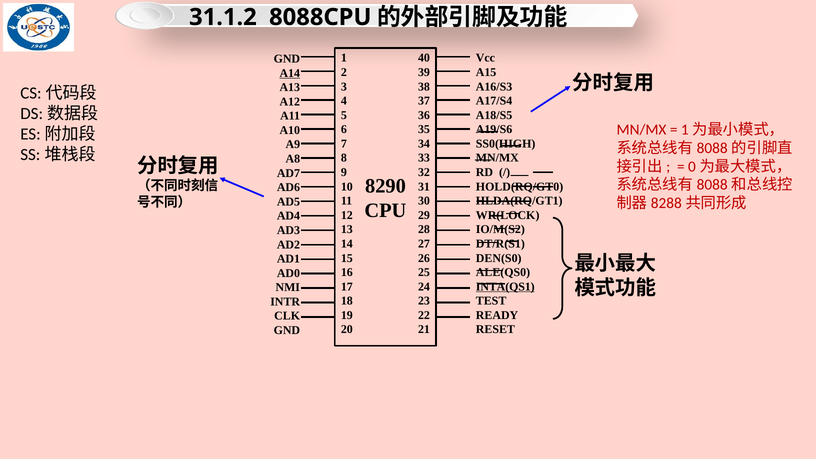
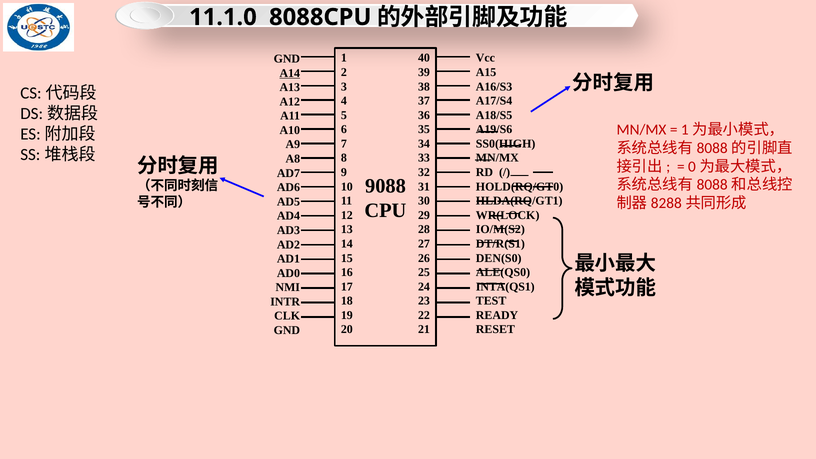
31.1.2: 31.1.2 -> 11.1.0
8290: 8290 -> 9088
INTA(QS1 underline: present -> none
